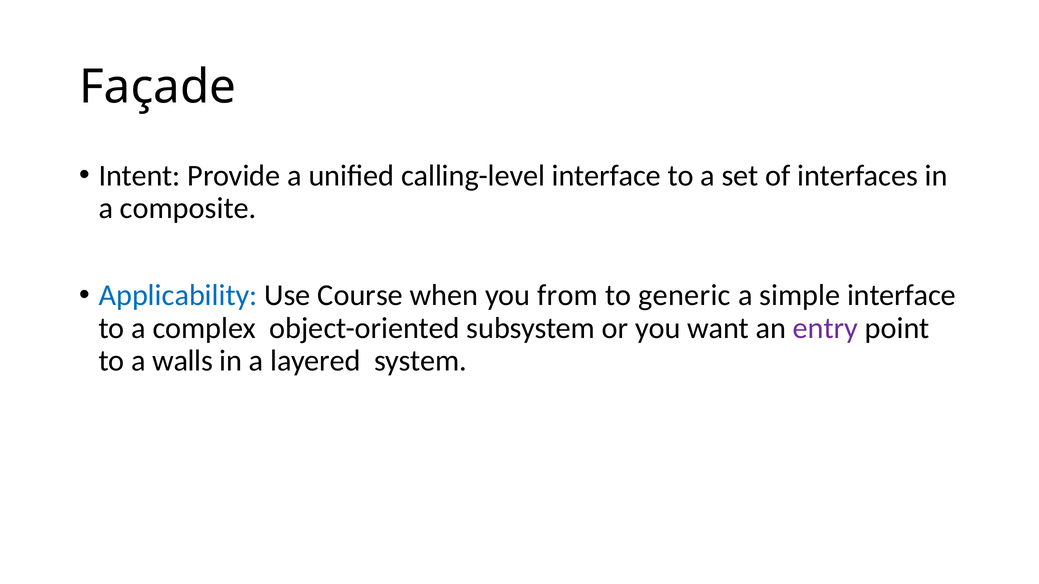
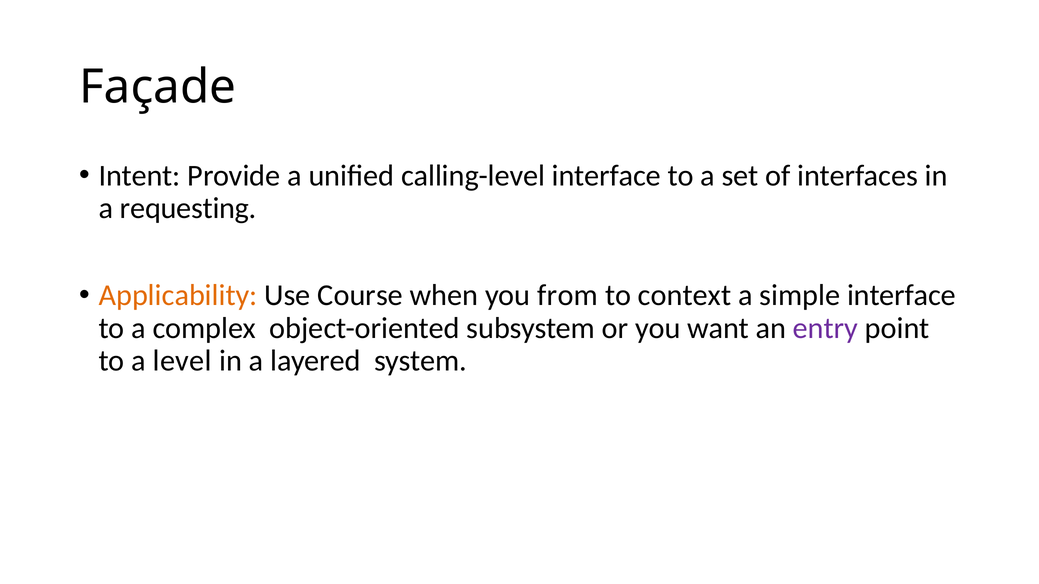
composite: composite -> requesting
Applicability colour: blue -> orange
generic: generic -> context
walls: walls -> level
